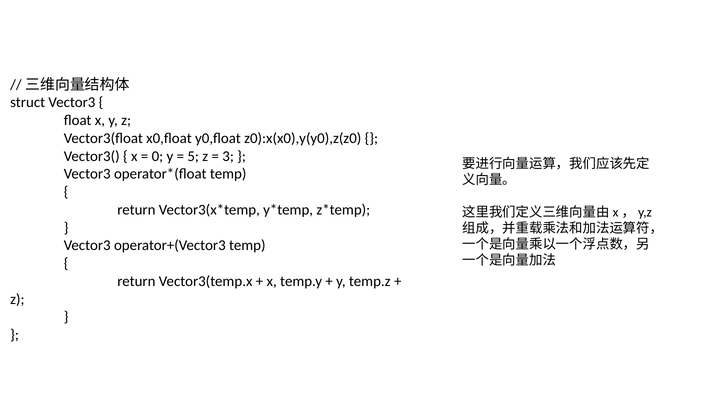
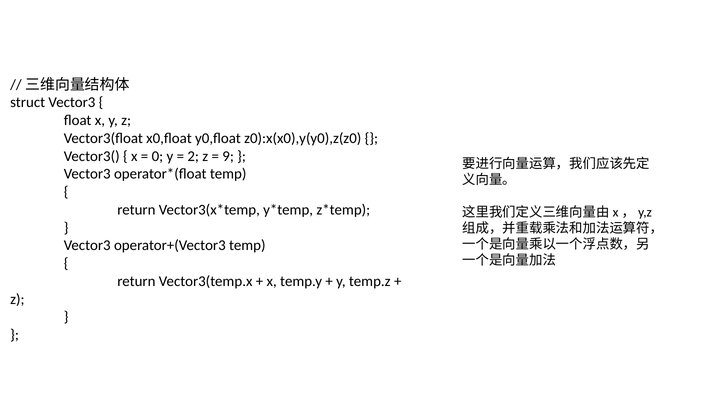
5: 5 -> 2
3: 3 -> 9
